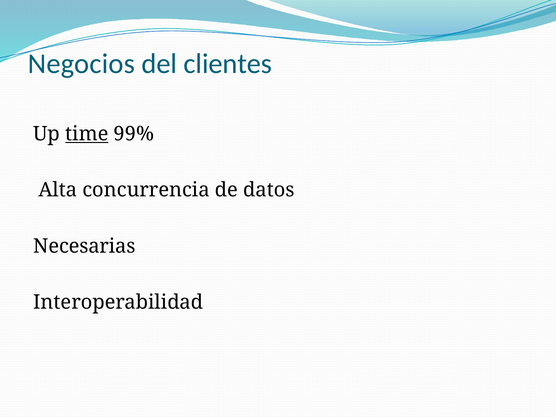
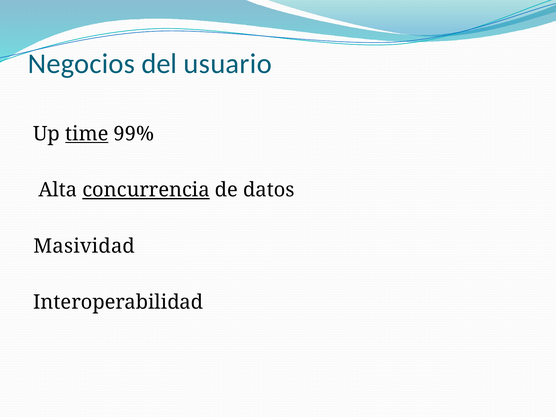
clientes: clientes -> usuario
concurrencia underline: none -> present
Necesarias: Necesarias -> Masividad
